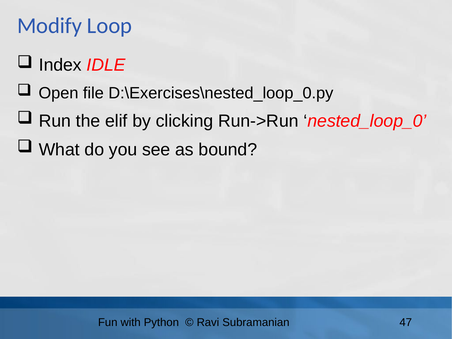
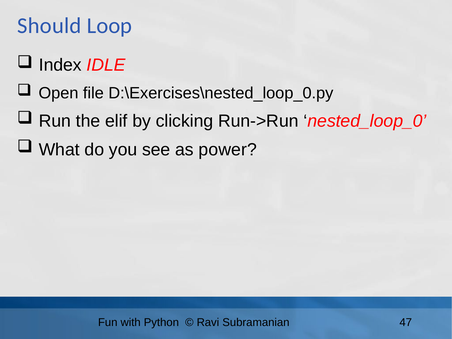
Modify: Modify -> Should
bound: bound -> power
